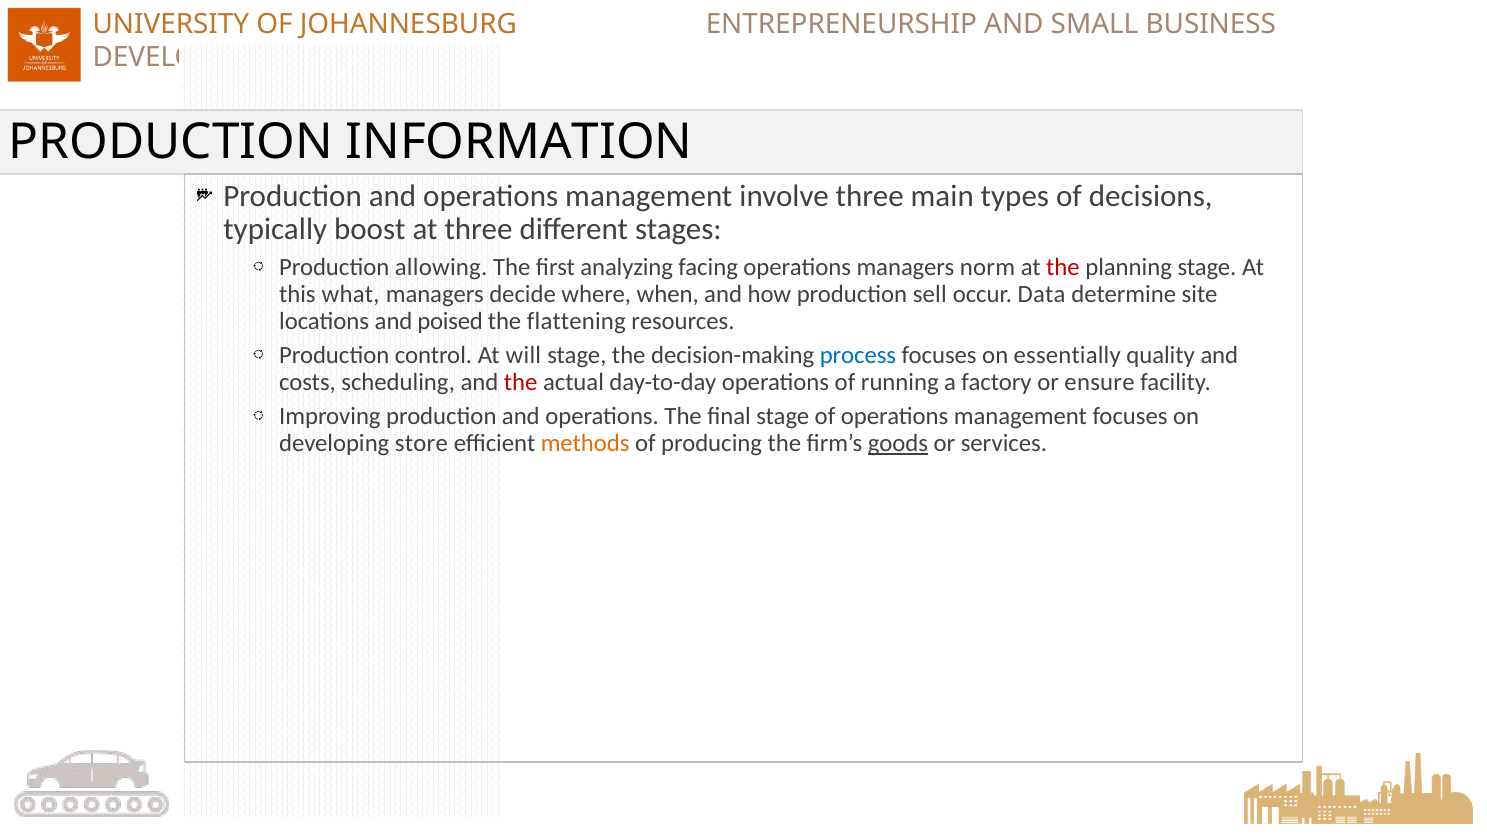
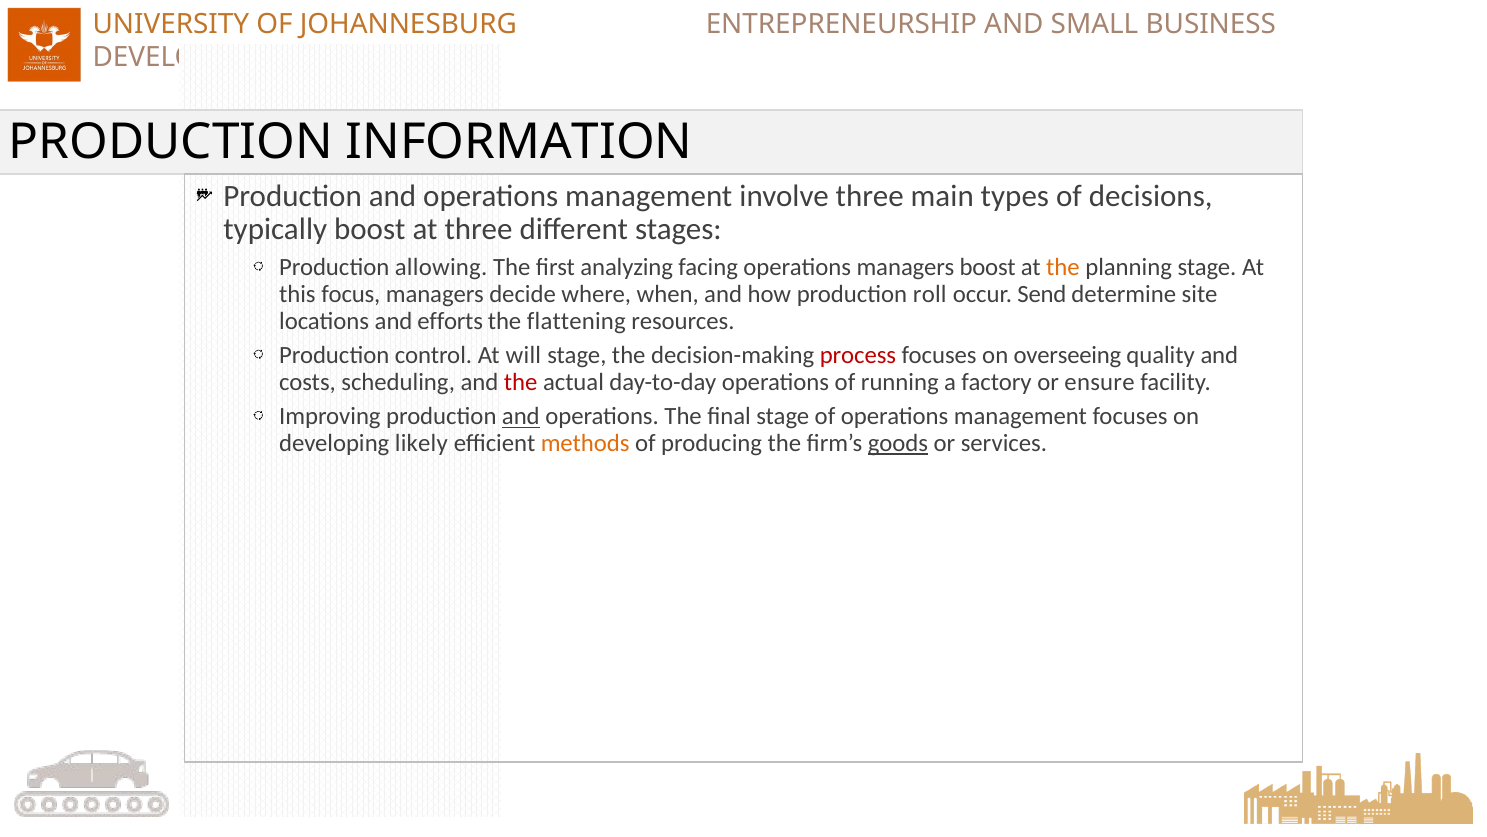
managers norm: norm -> boost
the at (1063, 267) colour: red -> orange
what: what -> focus
sell: sell -> roll
Data: Data -> Send
poised: poised -> efforts
process colour: blue -> red
essentially: essentially -> overseeing
and at (521, 416) underline: none -> present
store: store -> likely
